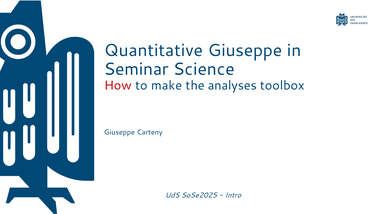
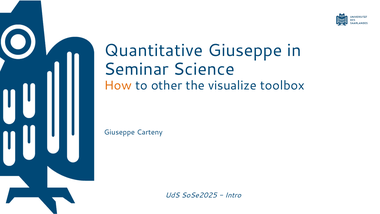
How colour: red -> orange
make: make -> other
analyses: analyses -> visualize
